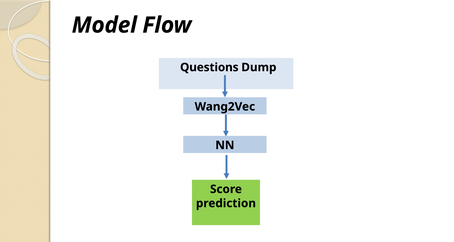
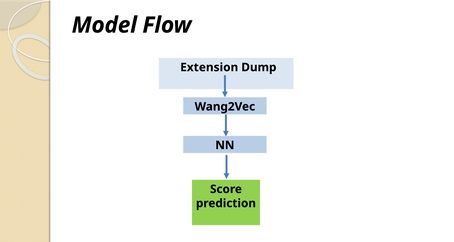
Questions: Questions -> Extension
